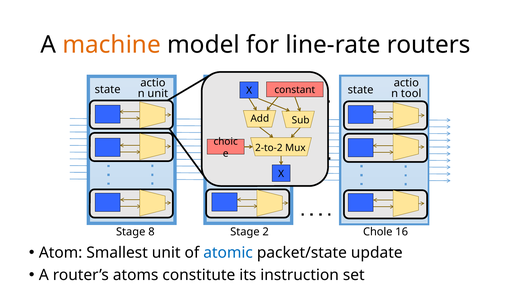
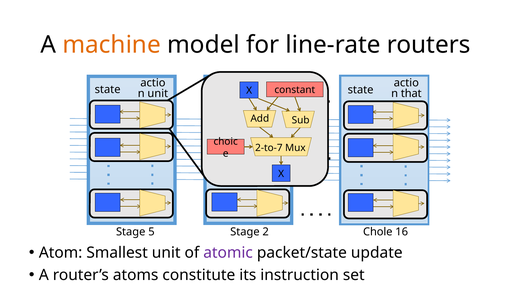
tool: tool -> that
2-to-2: 2-to-2 -> 2-to-7
8: 8 -> 5
atomic colour: blue -> purple
